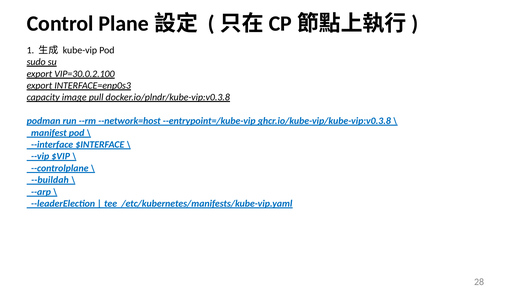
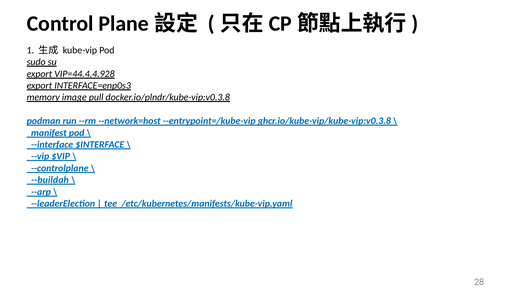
VIP=30.0.2.100: VIP=30.0.2.100 -> VIP=44.4.4.928
capacity: capacity -> memory
